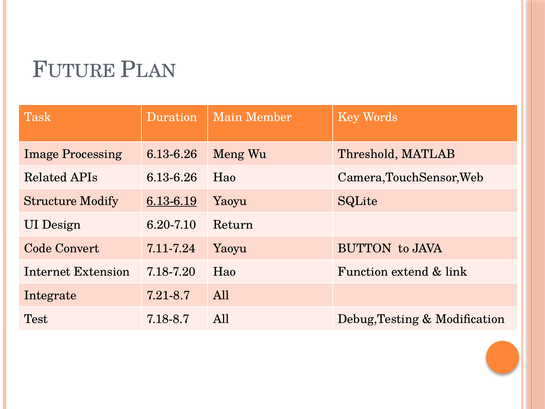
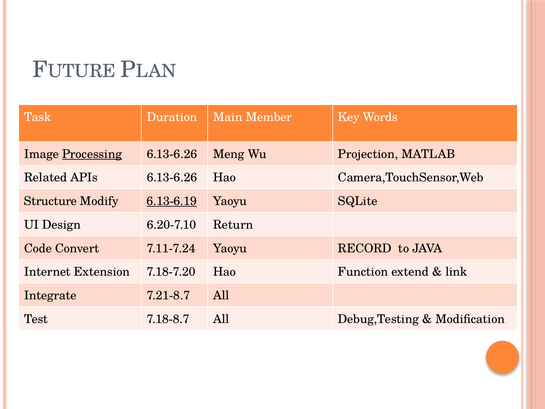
Processing underline: none -> present
Threshold: Threshold -> Projection
BUTTON: BUTTON -> RECORD
